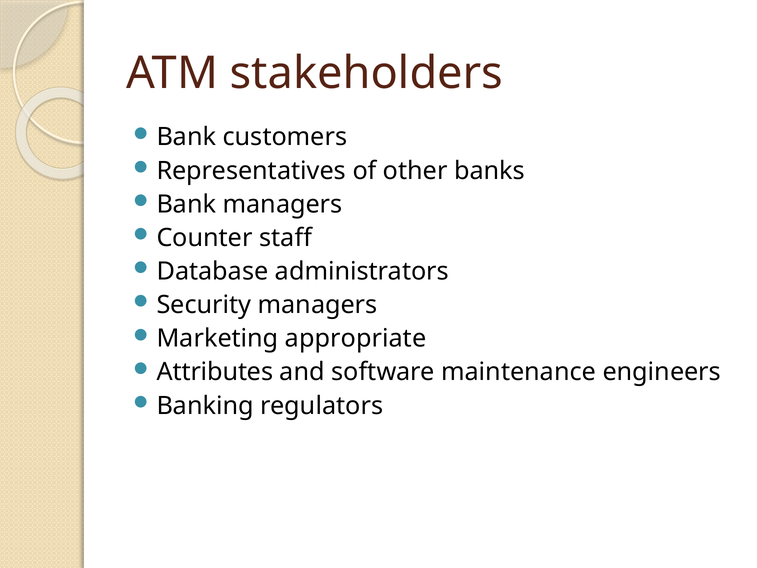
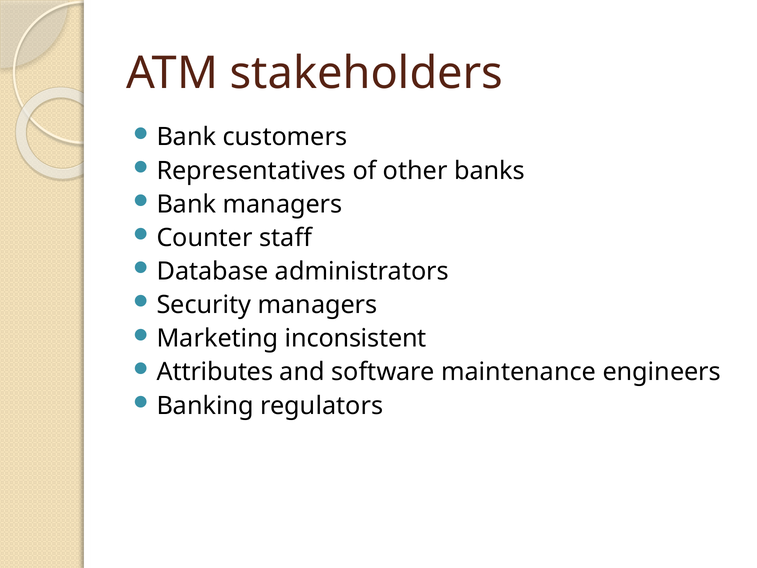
appropriate: appropriate -> inconsistent
